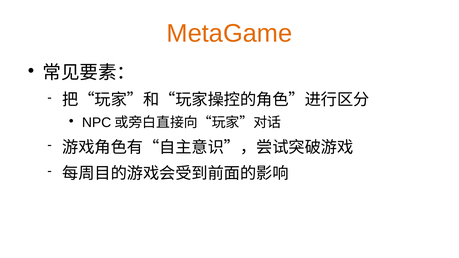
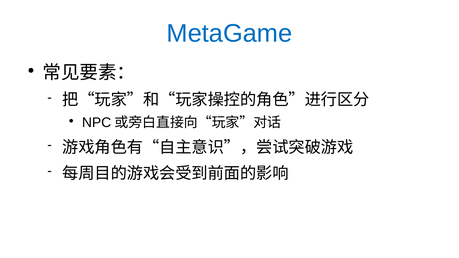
MetaGame colour: orange -> blue
